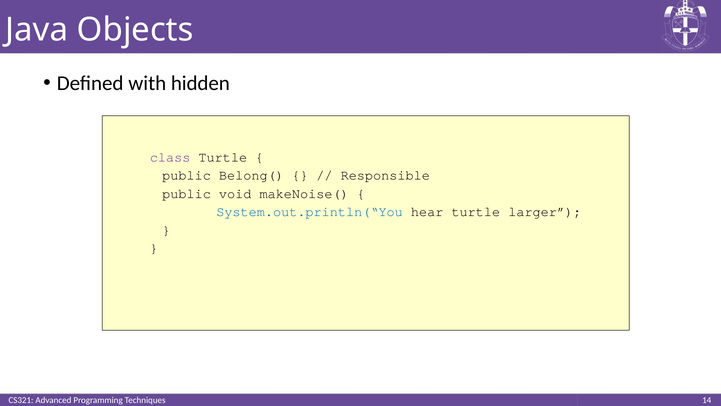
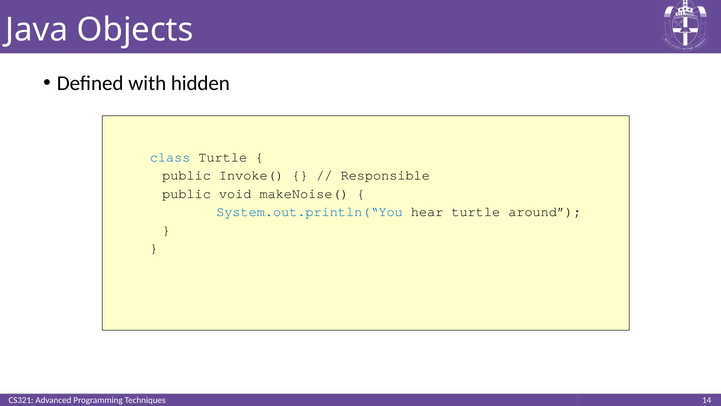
class colour: purple -> blue
Belong(: Belong( -> Invoke(
larger: larger -> around
